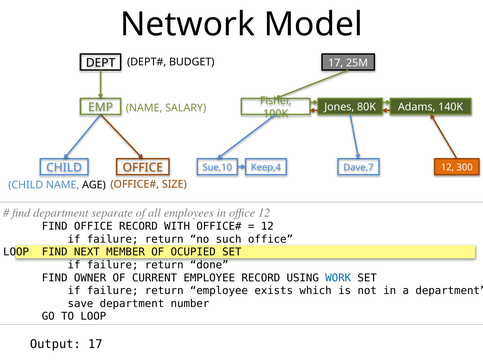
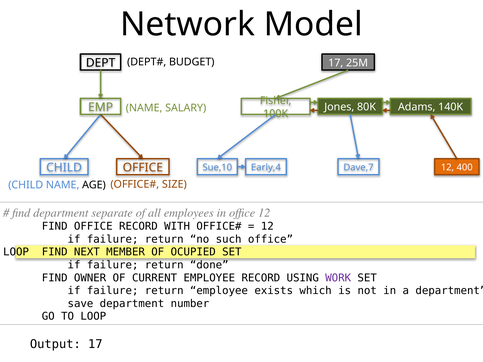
Keep,4: Keep,4 -> Early,4
300: 300 -> 400
WORK colour: blue -> purple
